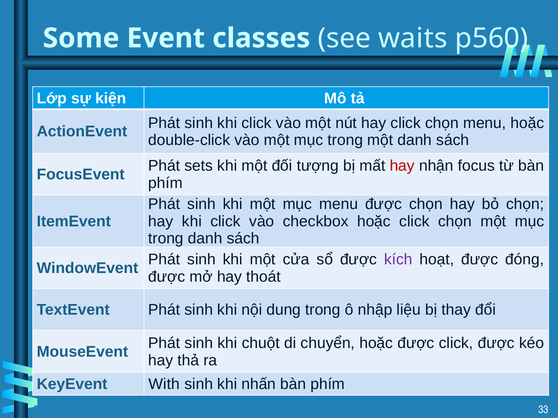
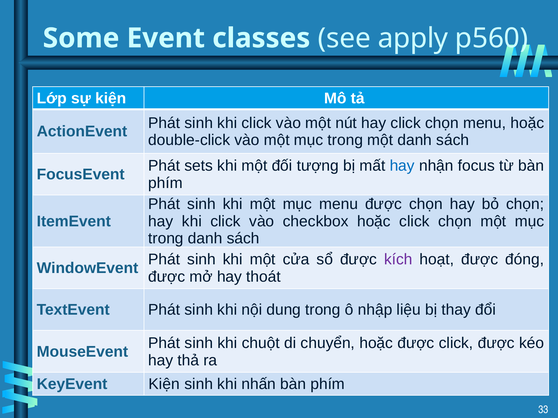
waits: waits -> apply
hay at (402, 166) colour: red -> blue
KeyEvent With: With -> Kiện
